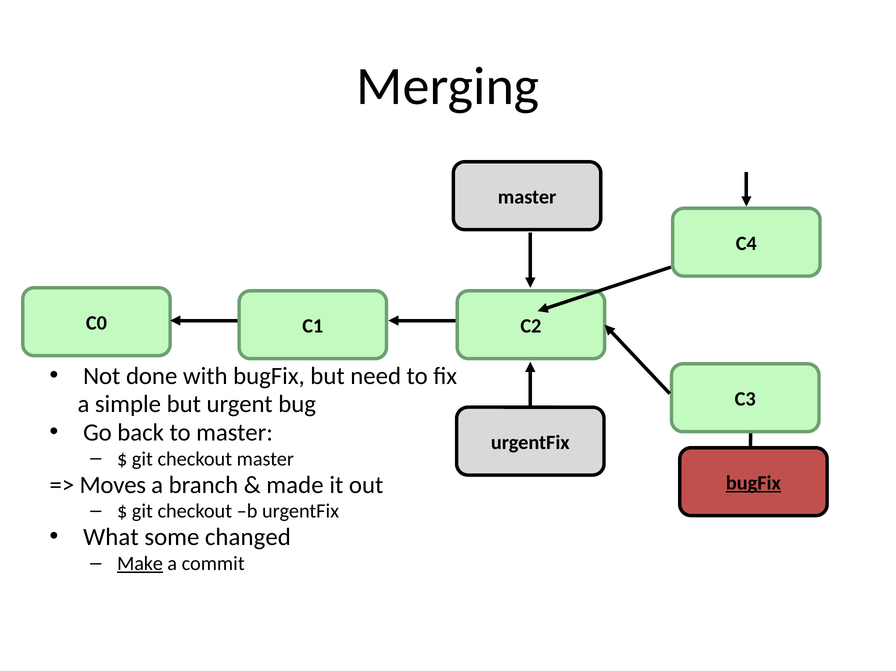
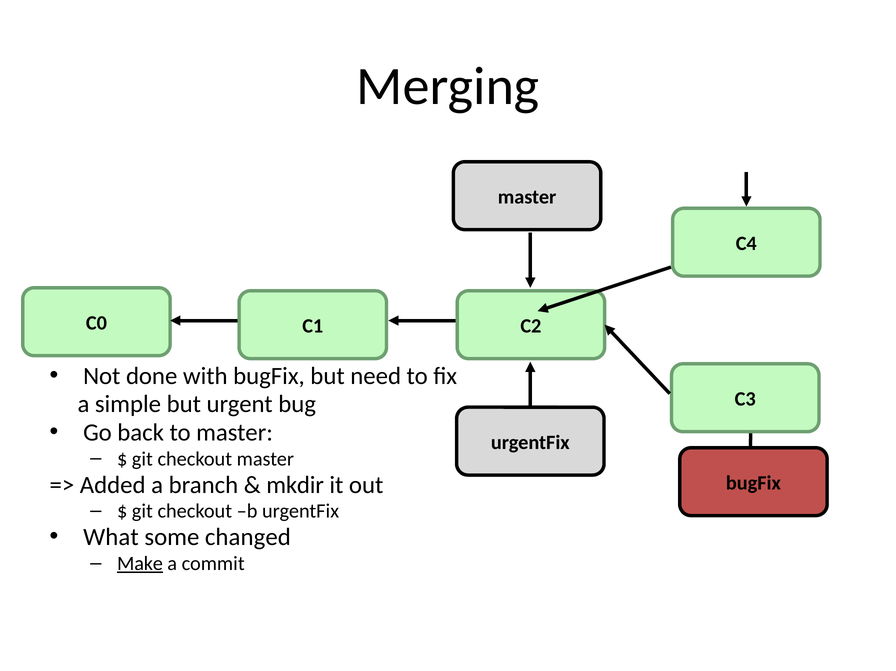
Moves: Moves -> Added
made: made -> mkdir
bugFix at (753, 483) underline: present -> none
